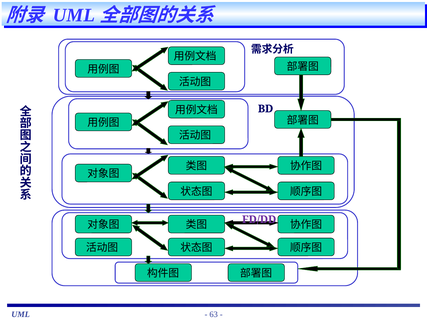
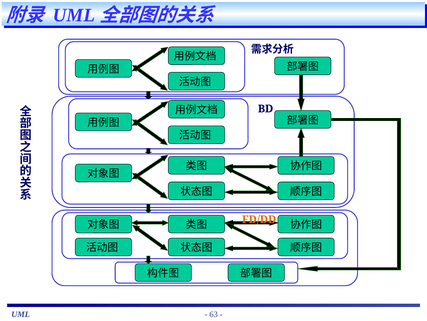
FD/DD colour: purple -> orange
